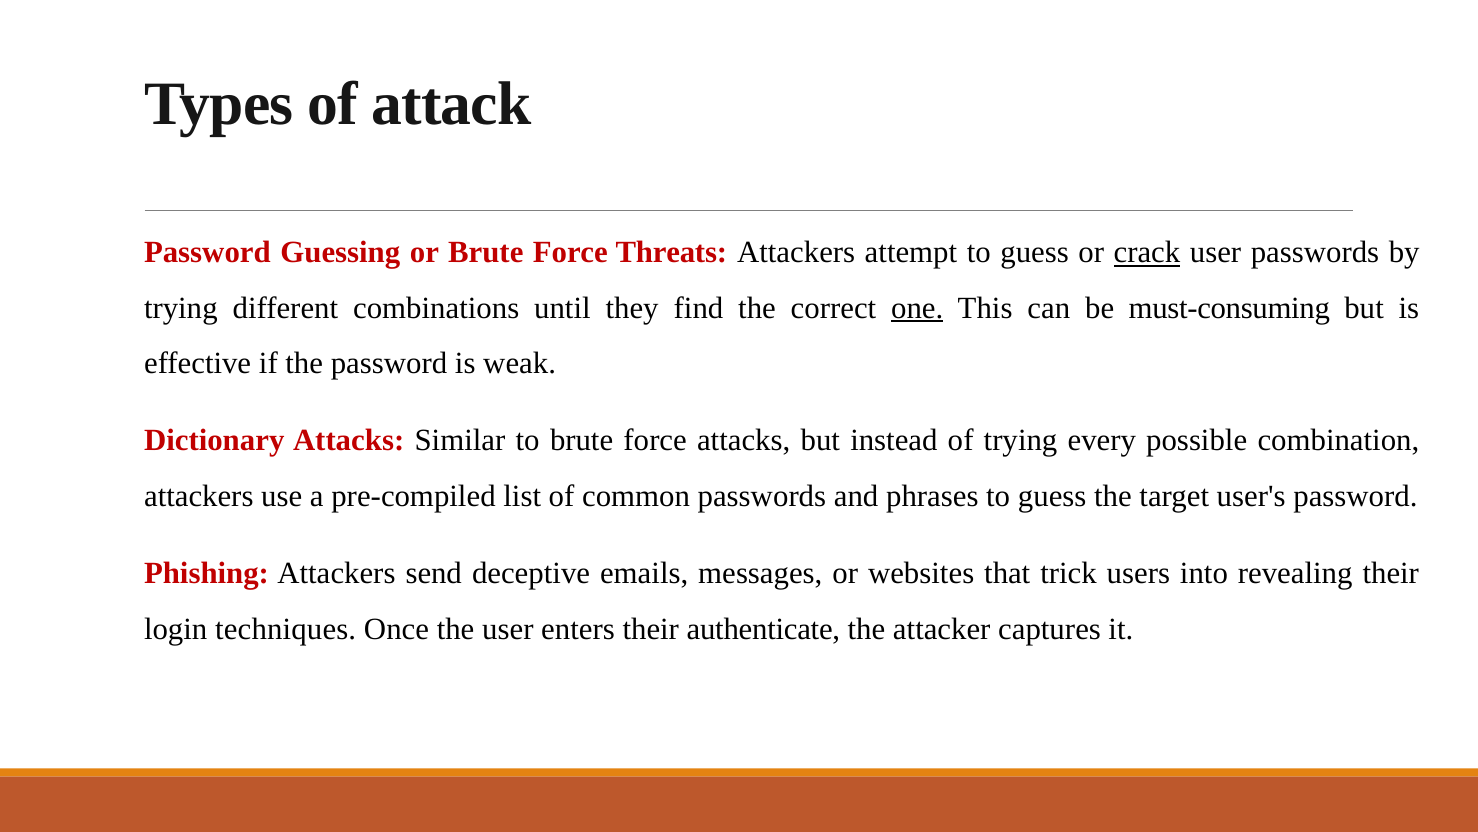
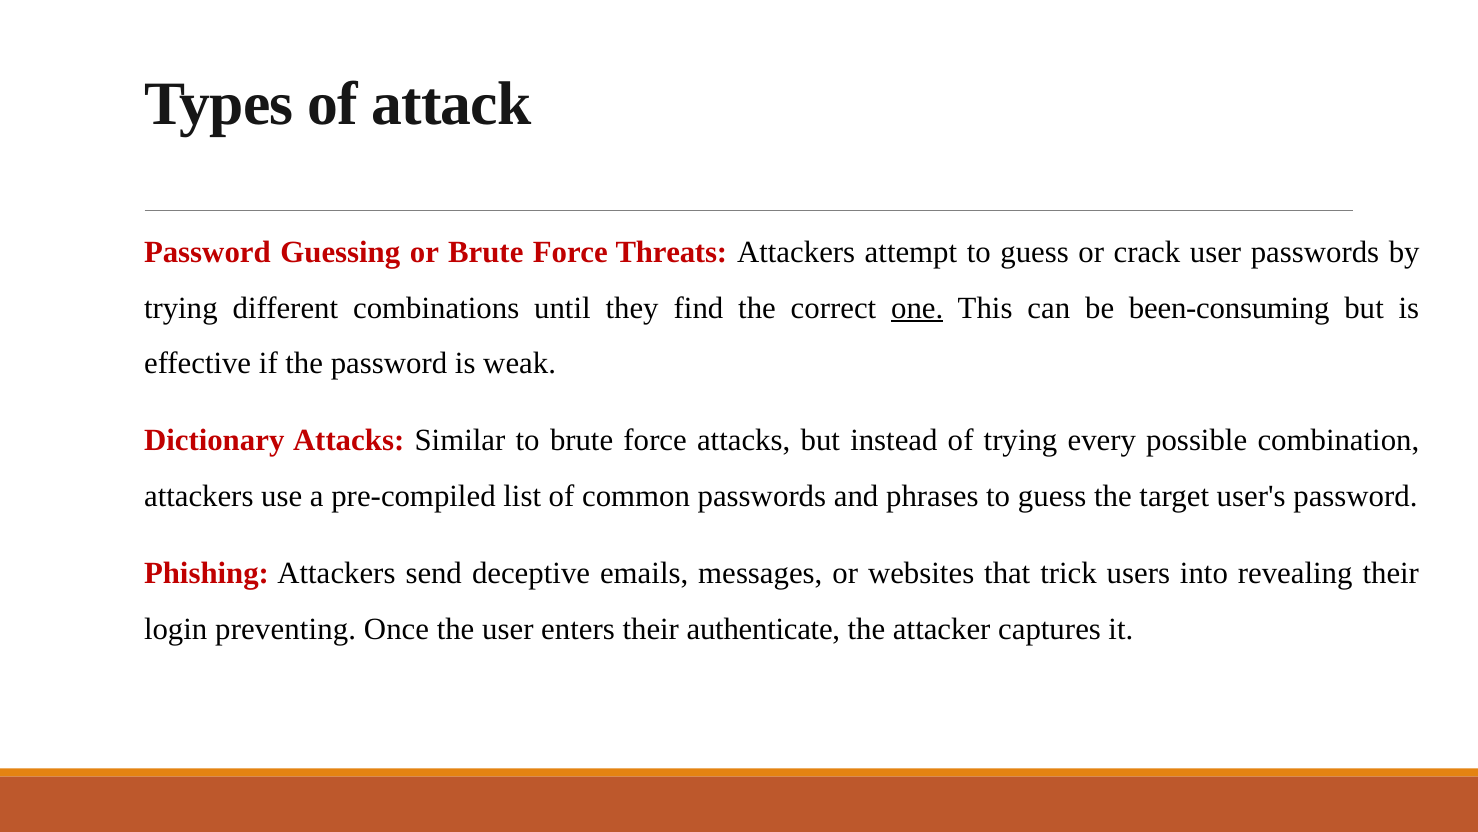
crack underline: present -> none
must-consuming: must-consuming -> been-consuming
techniques: techniques -> preventing
